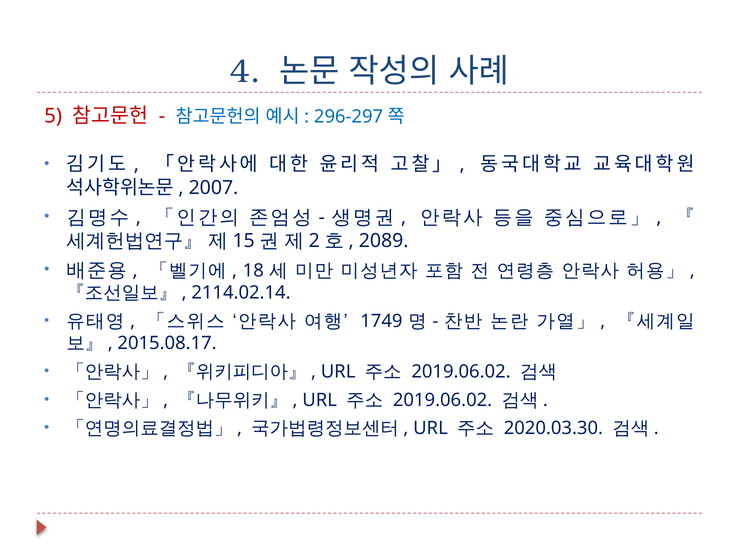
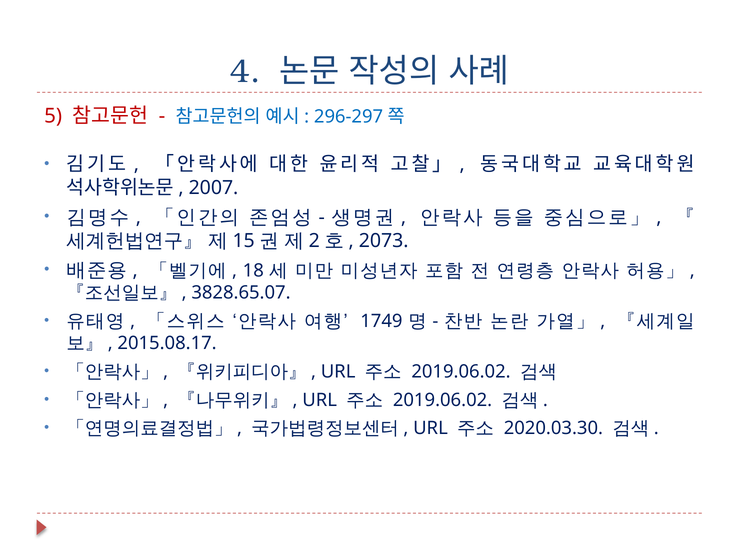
2089: 2089 -> 2073
2114.02.14: 2114.02.14 -> 3828.65.07
